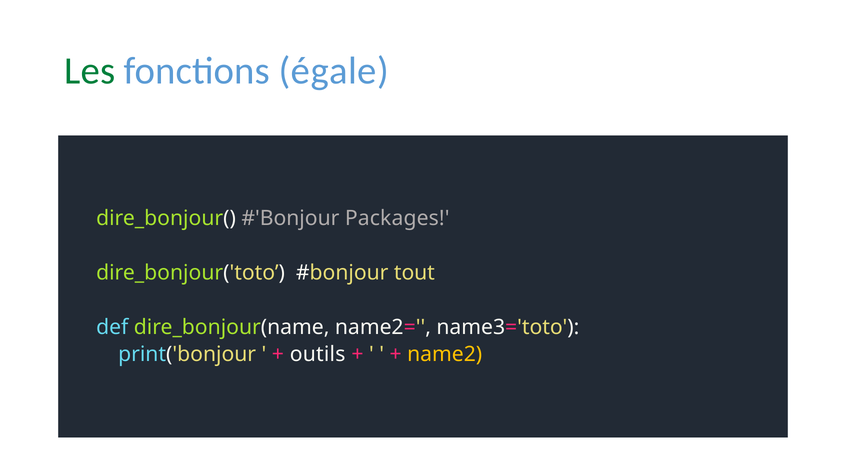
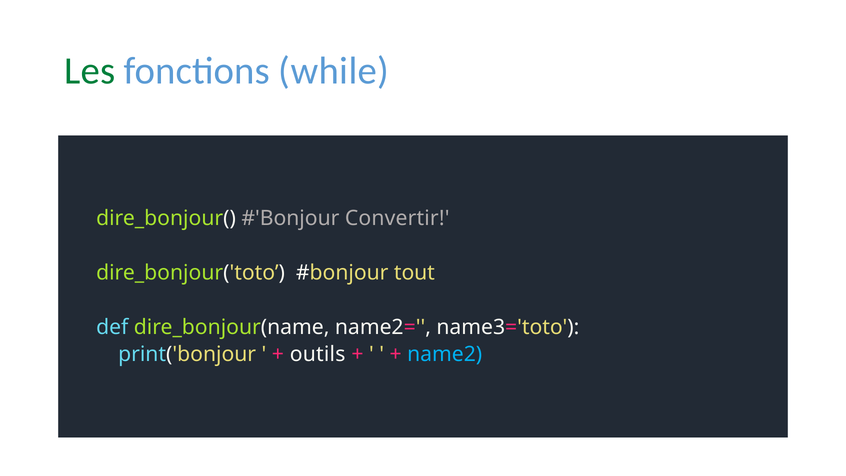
égale: égale -> while
Packages: Packages -> Convertir
name2 colour: yellow -> light blue
